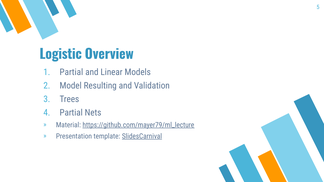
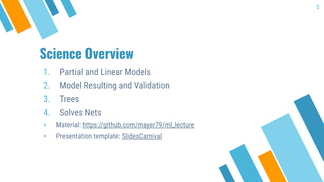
Logistic: Logistic -> Science
Partial at (71, 113): Partial -> Solves
